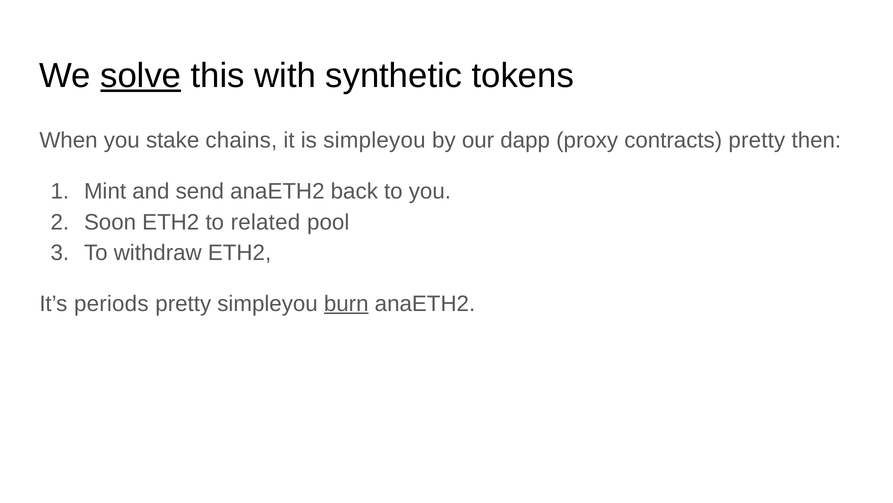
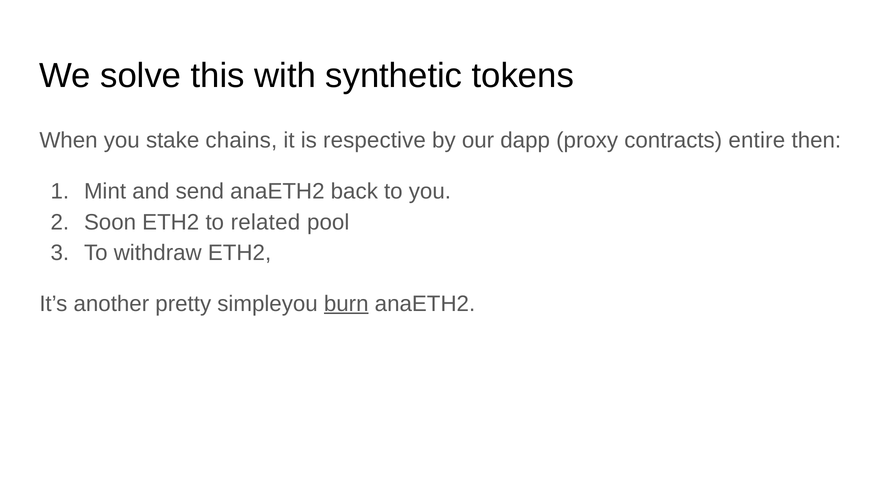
solve underline: present -> none
is simpleyou: simpleyou -> respective
contracts pretty: pretty -> entire
periods: periods -> another
